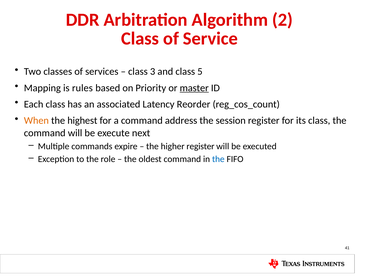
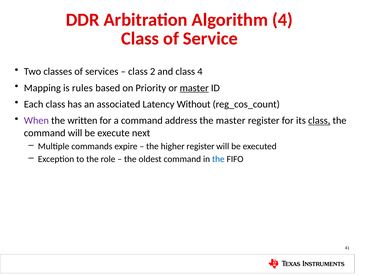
Algorithm 2: 2 -> 4
3: 3 -> 2
class 5: 5 -> 4
Reorder: Reorder -> Without
When colour: orange -> purple
highest: highest -> written
the session: session -> master
class at (319, 121) underline: none -> present
